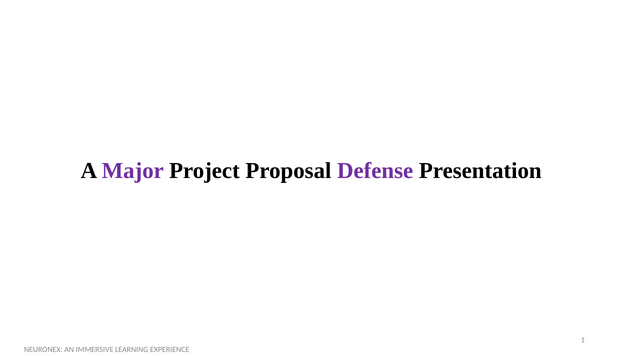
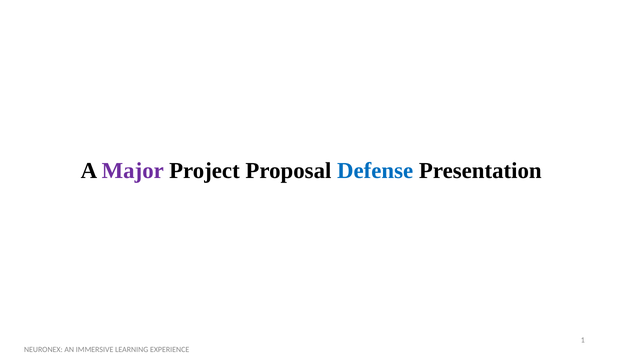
Defense colour: purple -> blue
